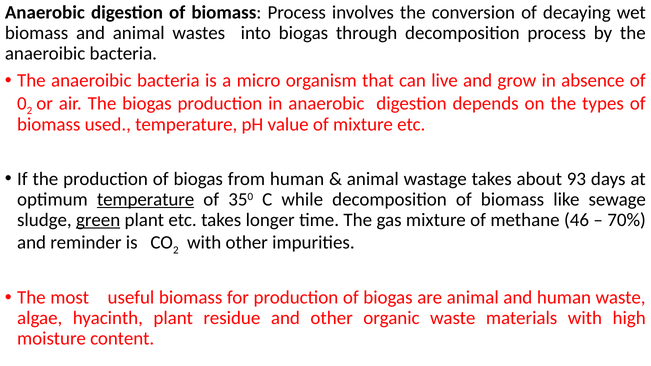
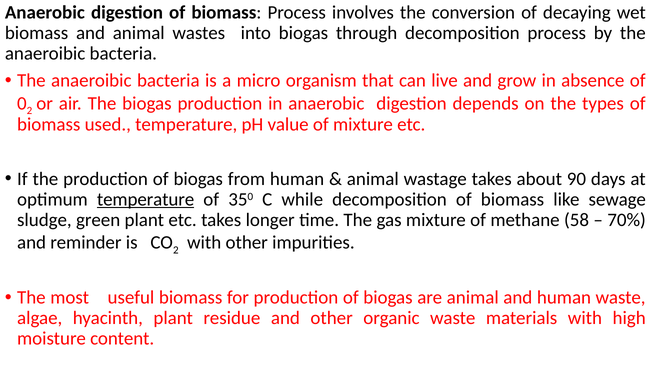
93: 93 -> 90
green underline: present -> none
46: 46 -> 58
